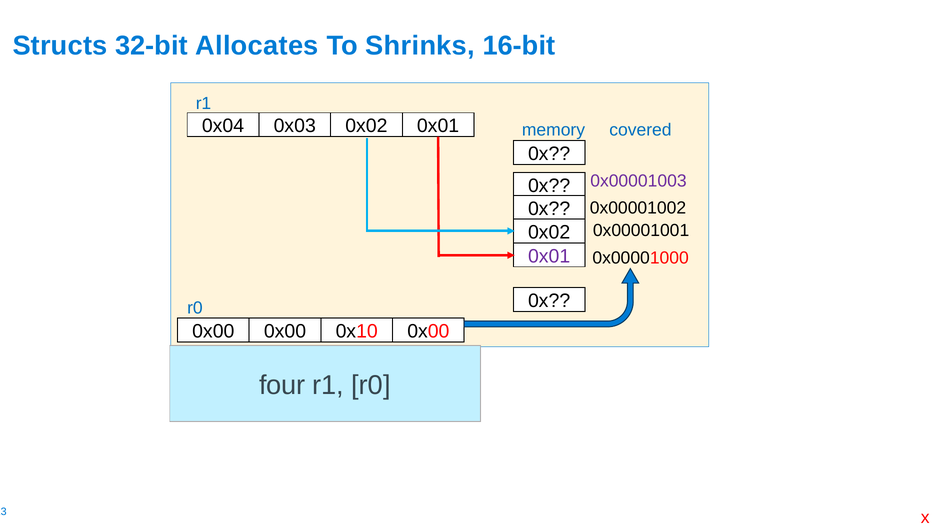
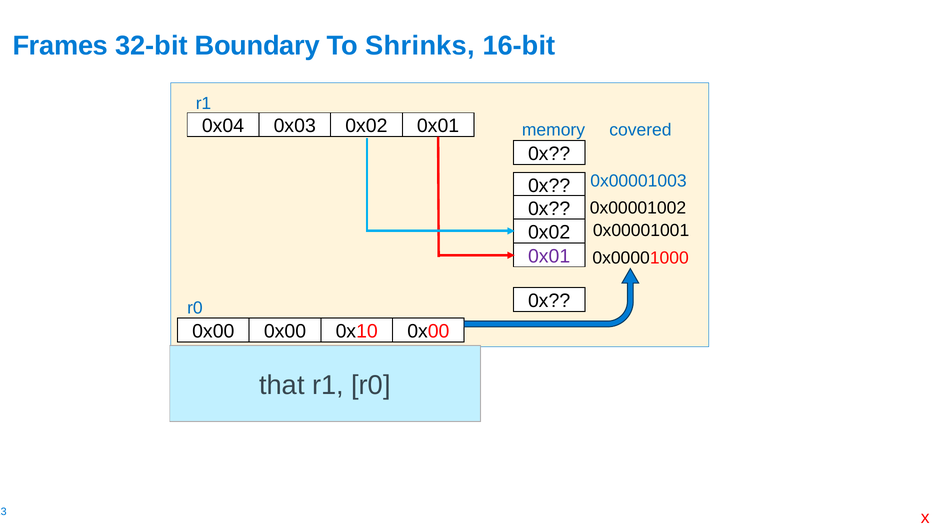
Structs: Structs -> Frames
Allocates: Allocates -> Boundary
0x00001003 colour: purple -> blue
four: four -> that
